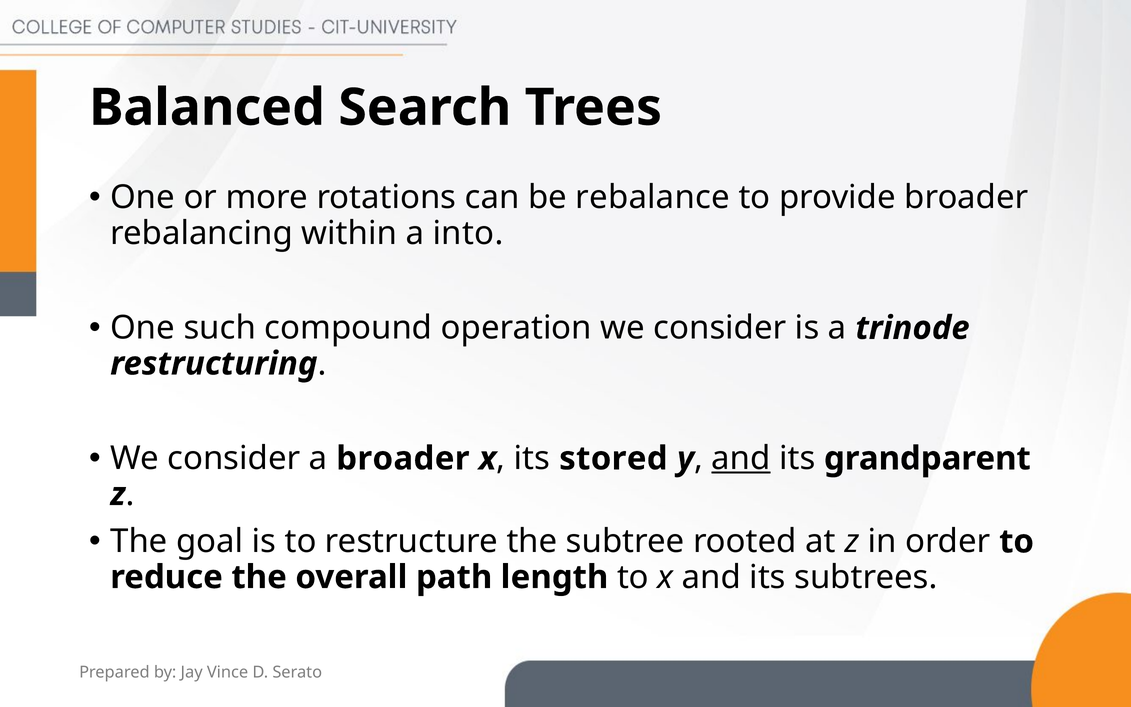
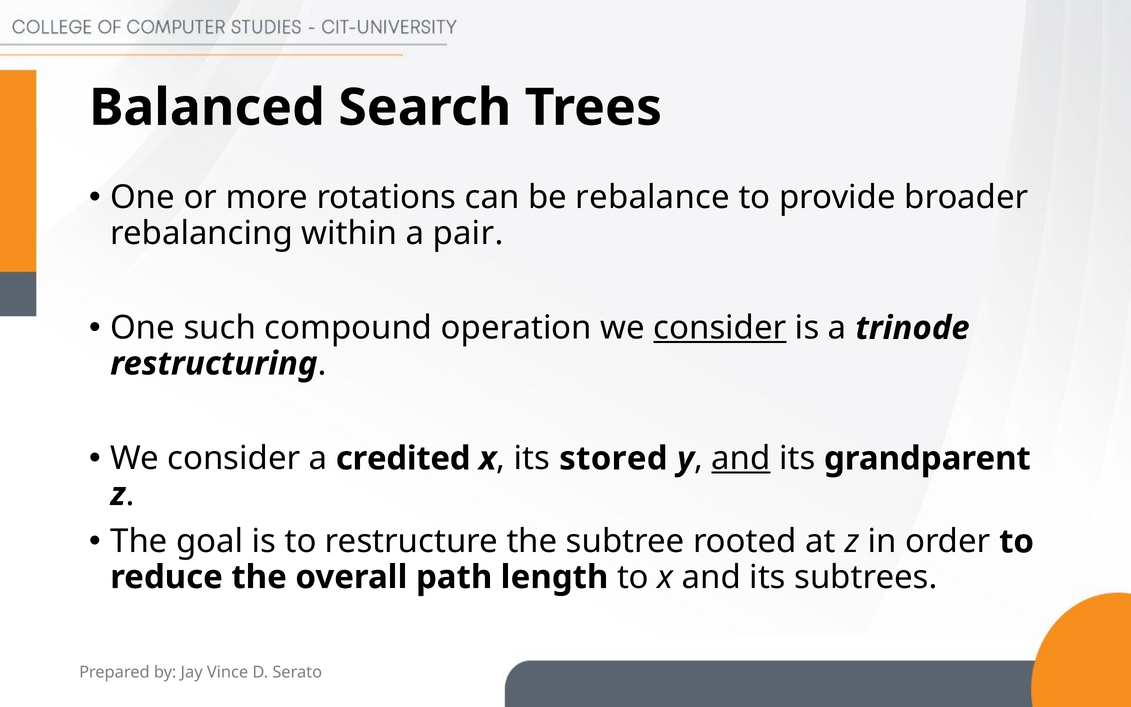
into: into -> pair
consider at (720, 328) underline: none -> present
a broader: broader -> credited
